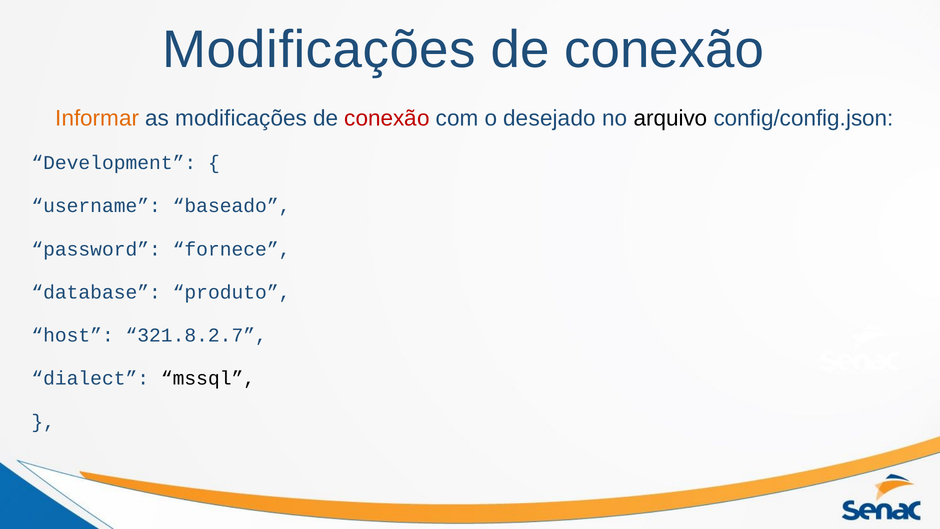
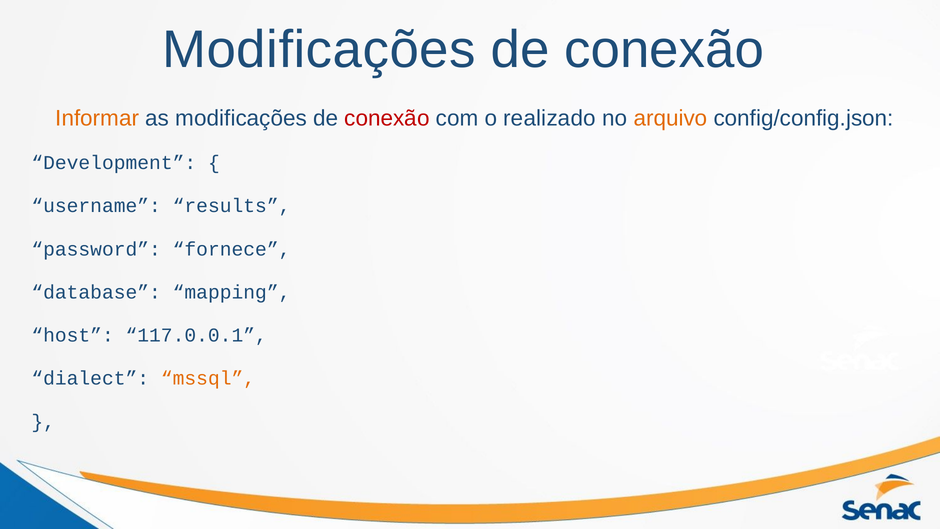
desejado: desejado -> realizado
arquivo colour: black -> orange
baseado: baseado -> results
produto: produto -> mapping
321.8.2.7: 321.8.2.7 -> 117.0.0.1
mssql colour: black -> orange
